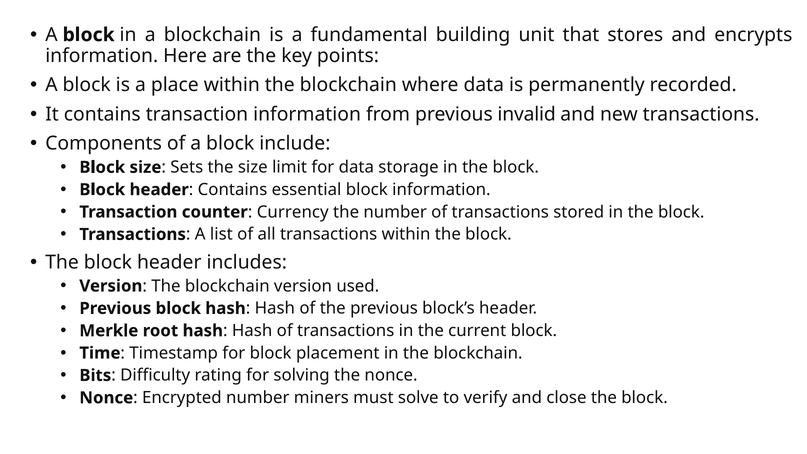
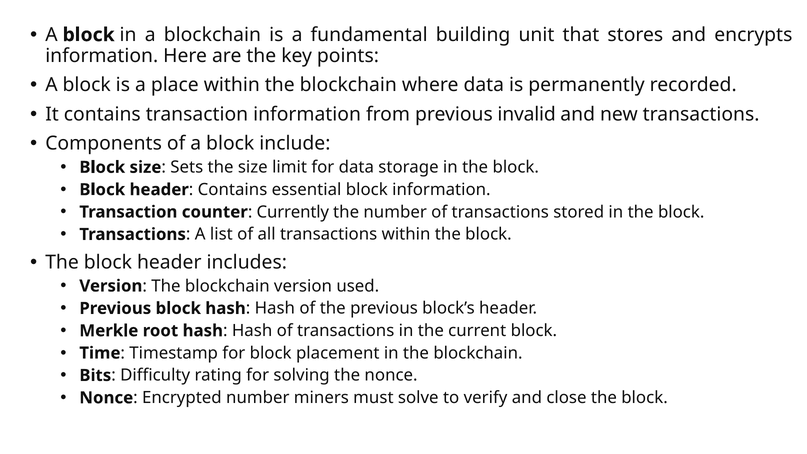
Currency: Currency -> Currently
